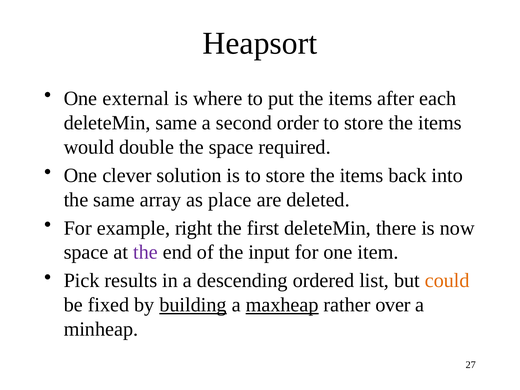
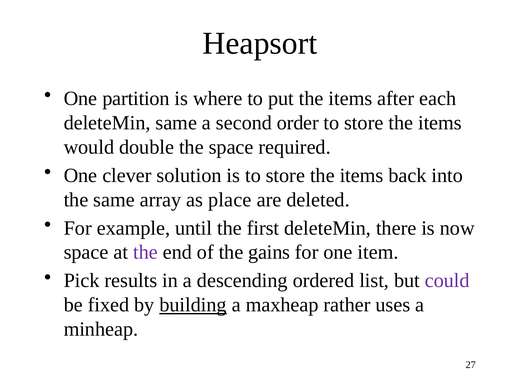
external: external -> partition
right: right -> until
input: input -> gains
could colour: orange -> purple
maxheap underline: present -> none
over: over -> uses
